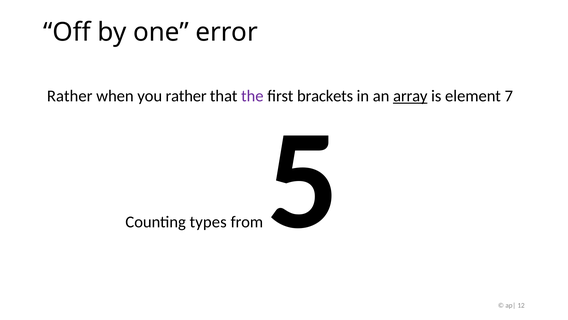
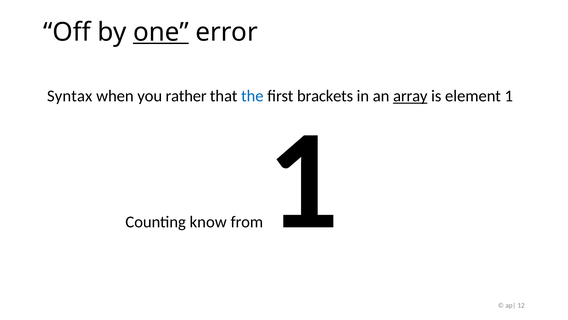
one underline: none -> present
Rather at (70, 96): Rather -> Syntax
the colour: purple -> blue
element 7: 7 -> 1
types: types -> know
from 5: 5 -> 1
